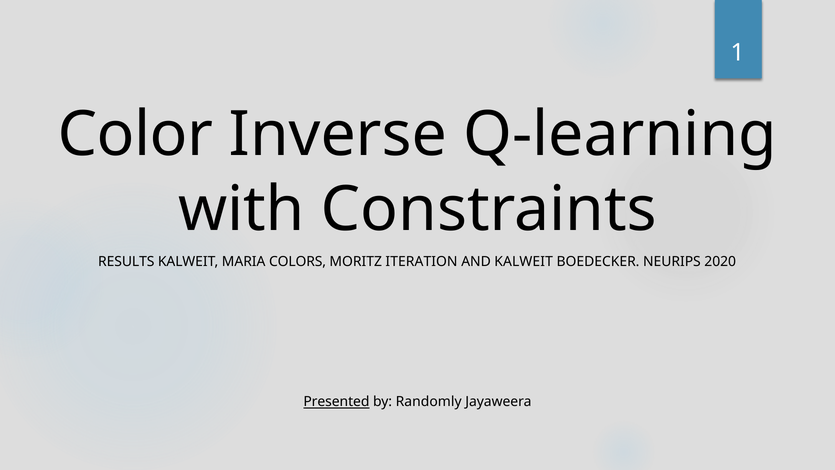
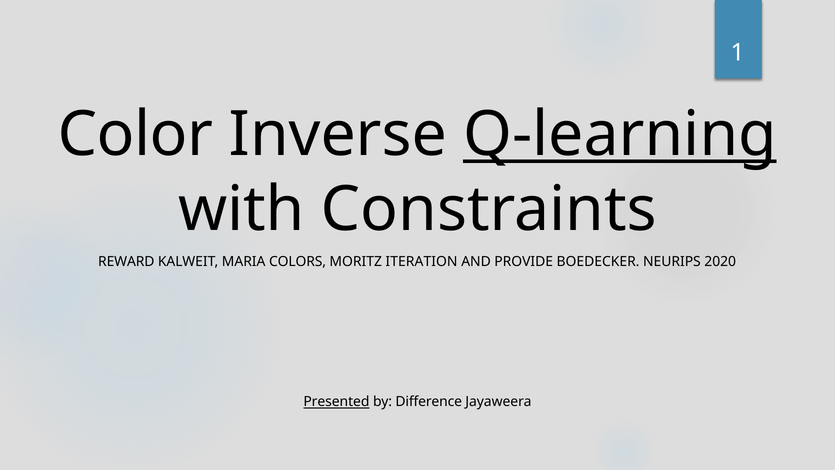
Q-learning underline: none -> present
RESULTS: RESULTS -> REWARD
AND KALWEIT: KALWEIT -> PROVIDE
Randomly: Randomly -> Difference
